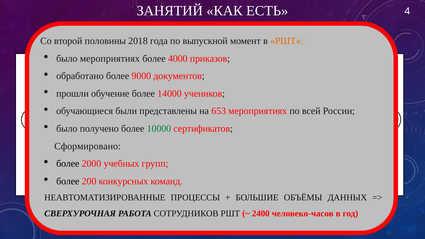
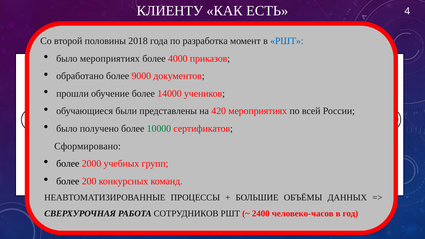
ЗАНЯТИЙ: ЗАНЯТИЙ -> КЛИЕНТУ
выпускной: выпускной -> разработка
РШТ at (287, 41) colour: orange -> blue
653: 653 -> 420
